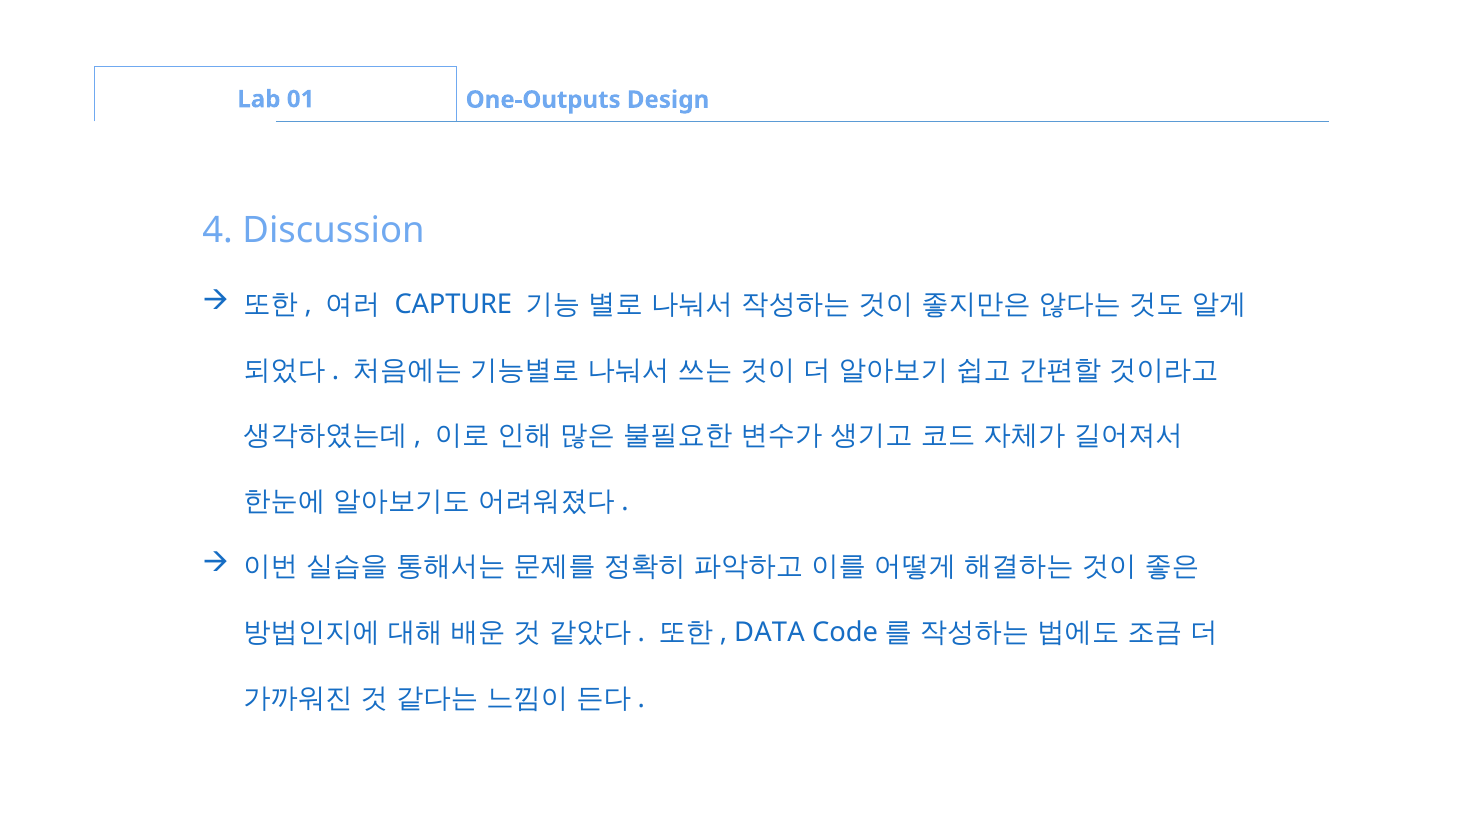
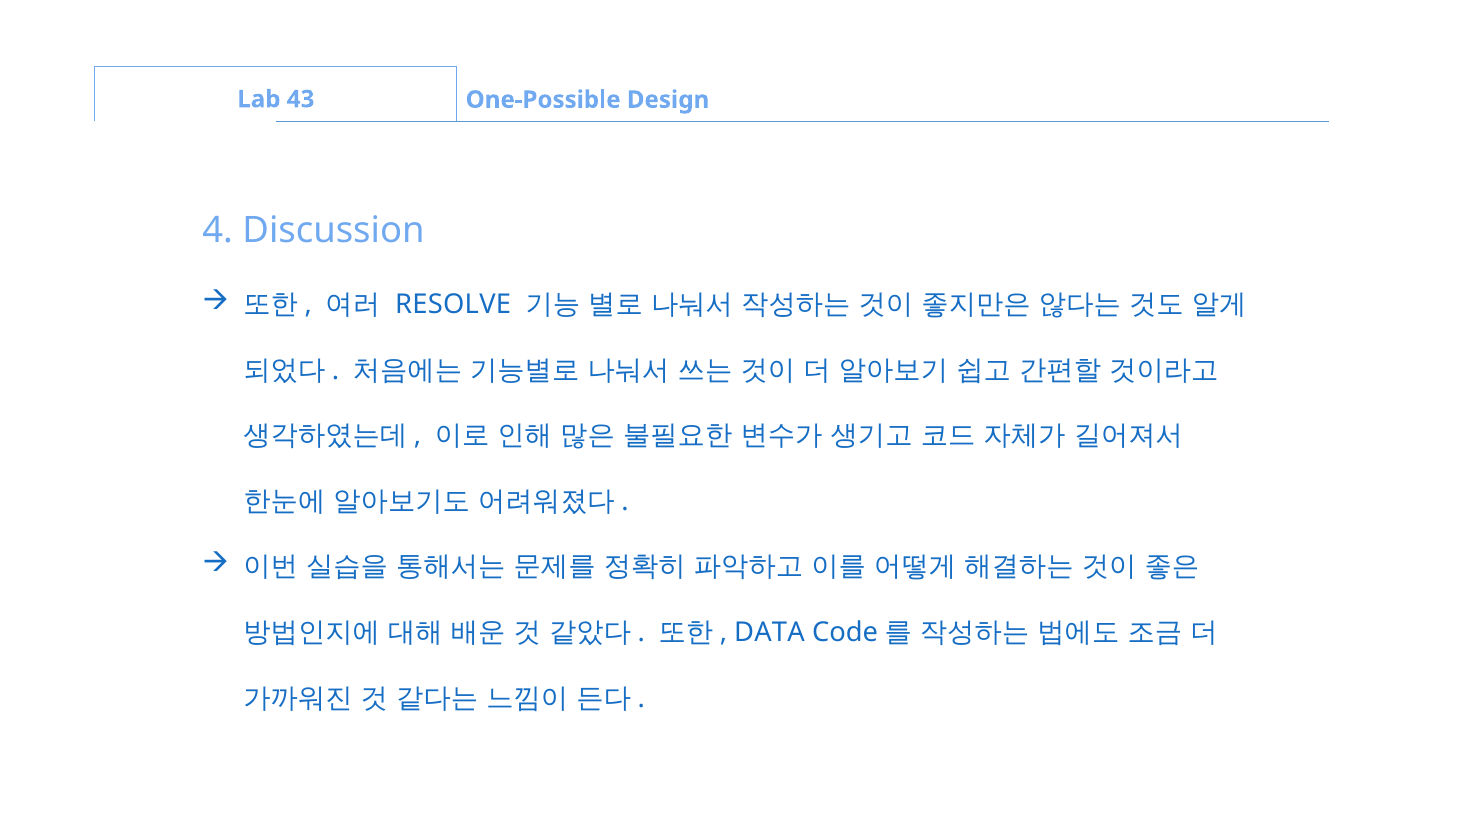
01: 01 -> 43
One-Outputs: One-Outputs -> One-Possible
CAPTURE: CAPTURE -> RESOLVE
